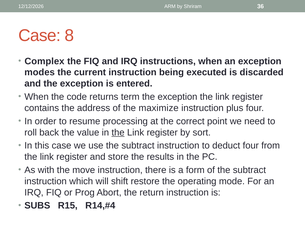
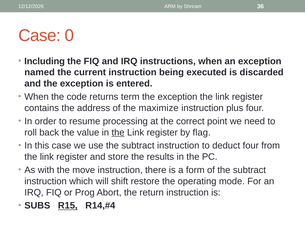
8: 8 -> 0
Complex: Complex -> Including
modes: modes -> named
sort: sort -> flag
R15 underline: none -> present
